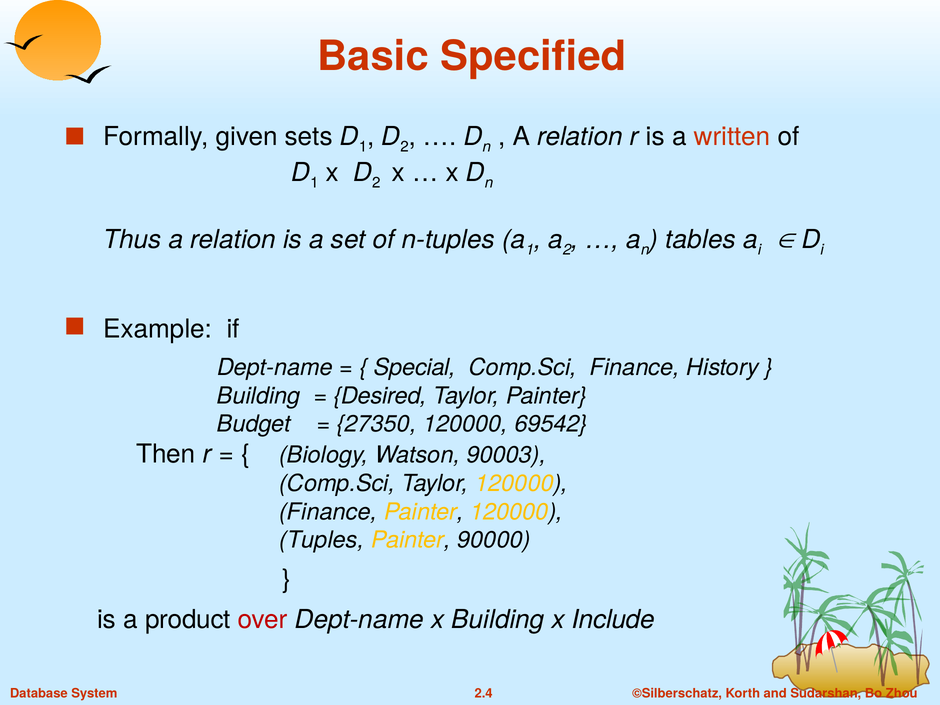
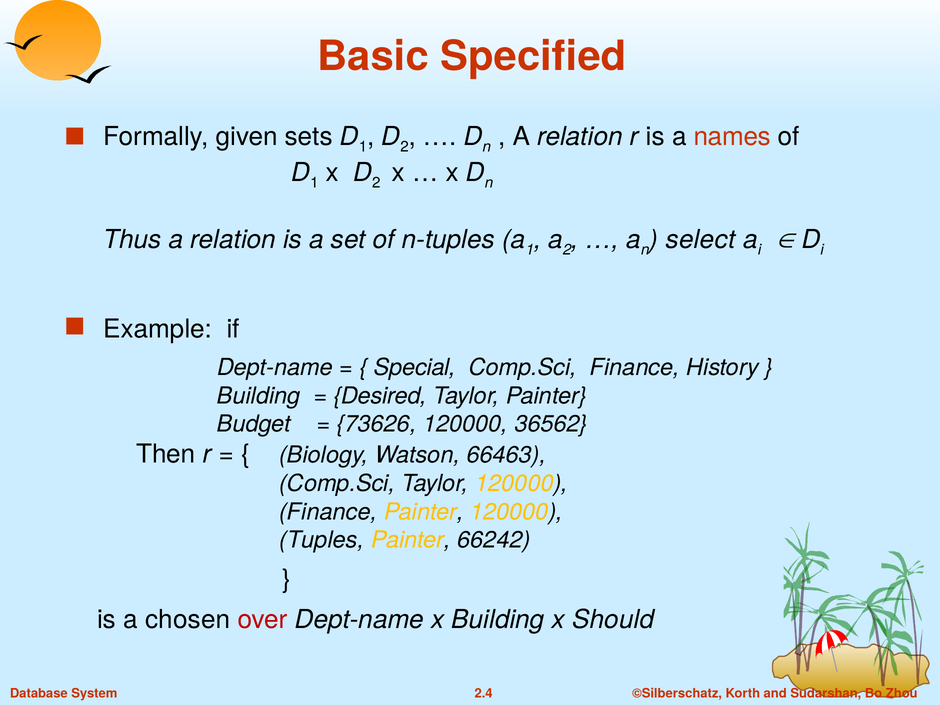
written: written -> names
tables: tables -> select
27350: 27350 -> 73626
69542: 69542 -> 36562
90003: 90003 -> 66463
90000: 90000 -> 66242
product: product -> chosen
Include: Include -> Should
